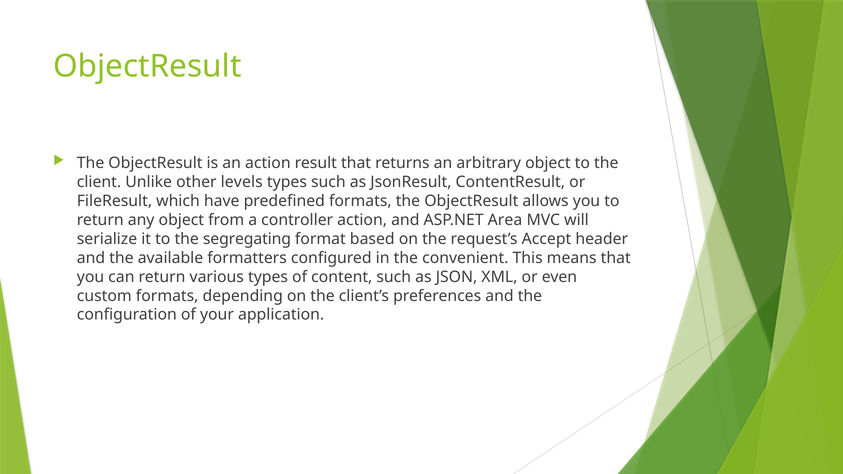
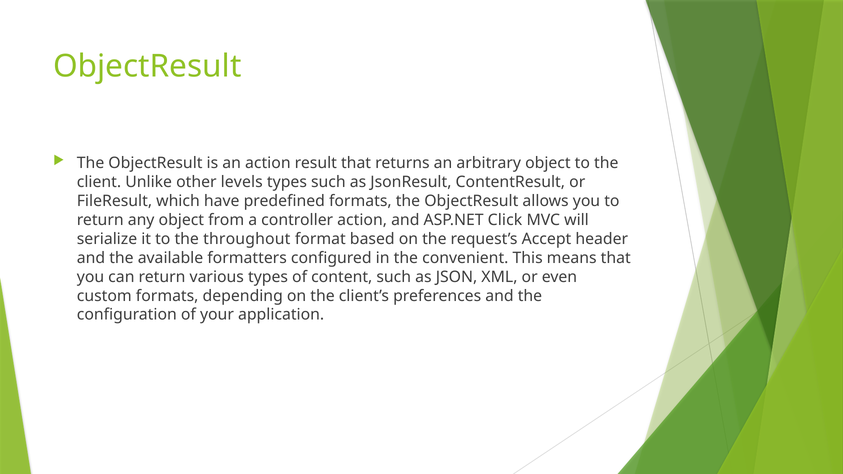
Area: Area -> Click
segregating: segregating -> throughout
